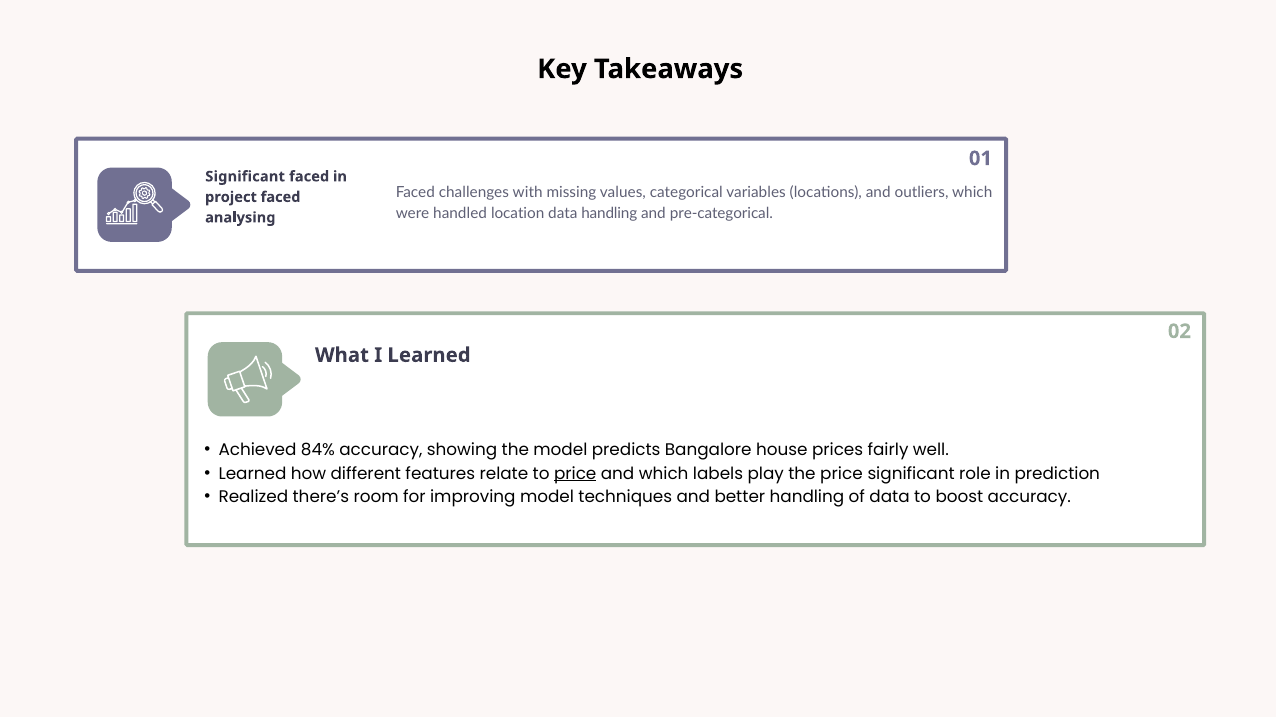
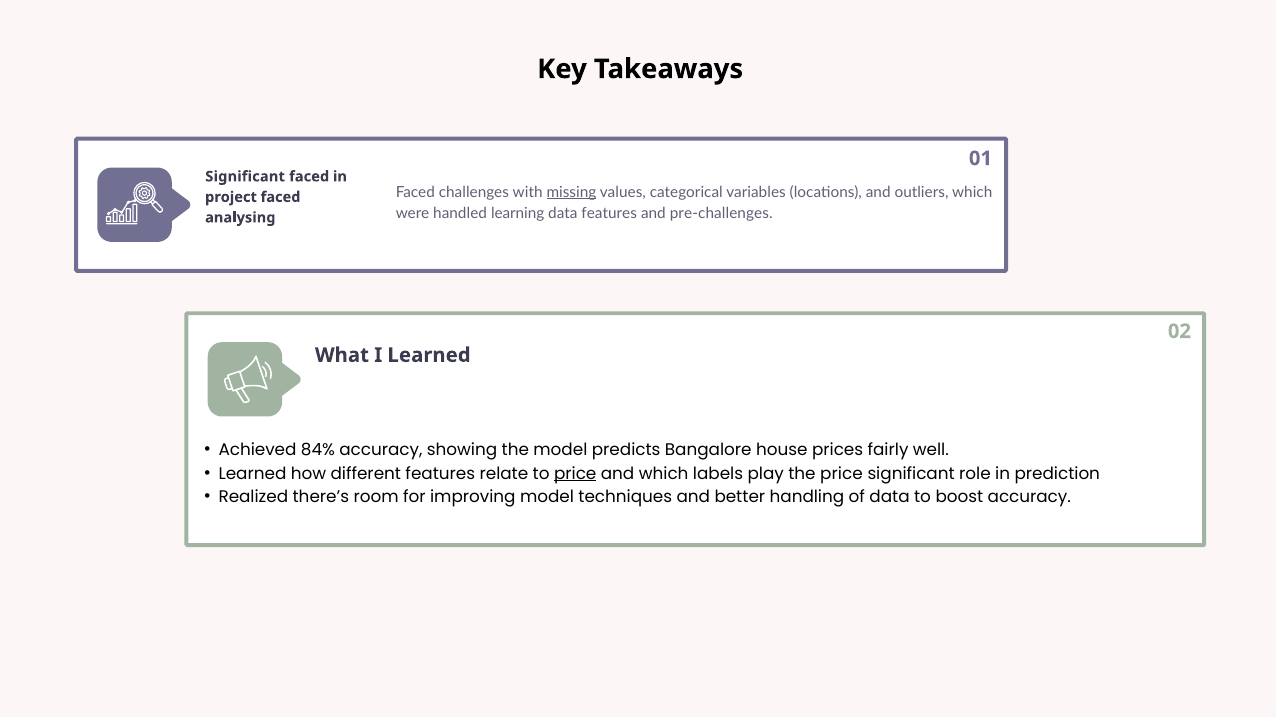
missing underline: none -> present
location: location -> learning
data handling: handling -> features
pre-categorical: pre-categorical -> pre-challenges
